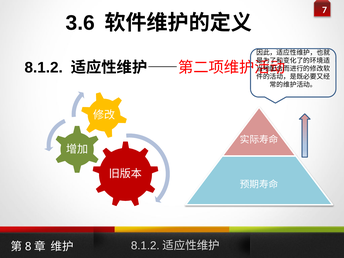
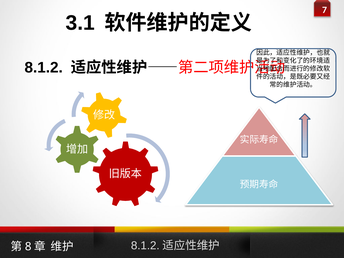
3.6: 3.6 -> 3.1
